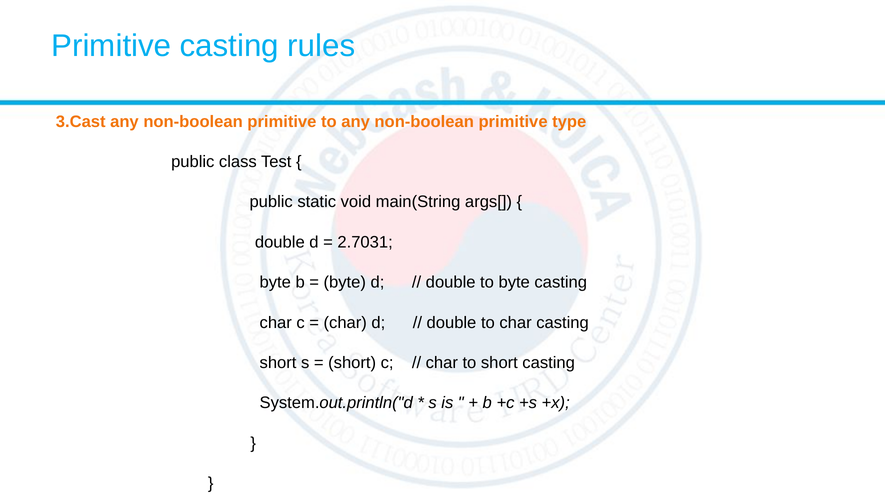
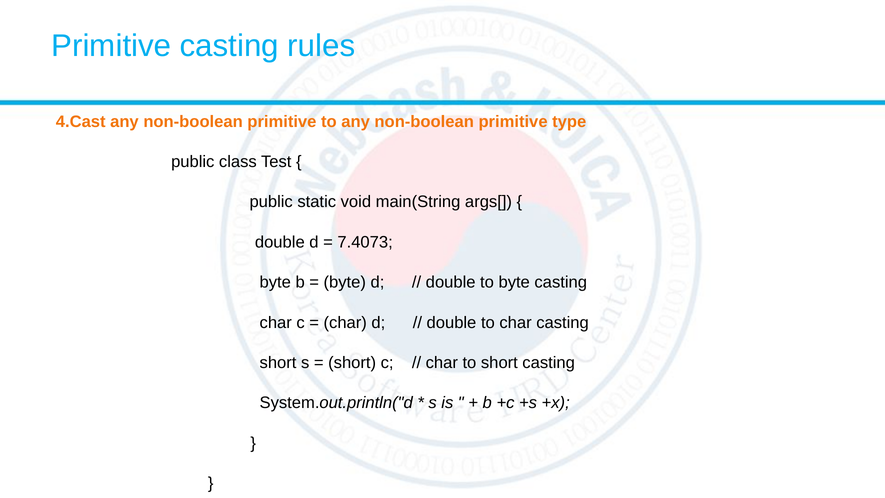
3.Cast: 3.Cast -> 4.Cast
2.7031: 2.7031 -> 7.4073
